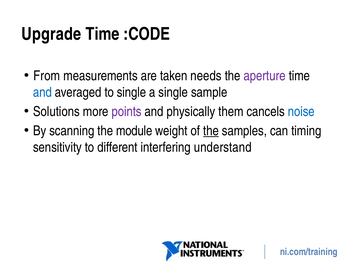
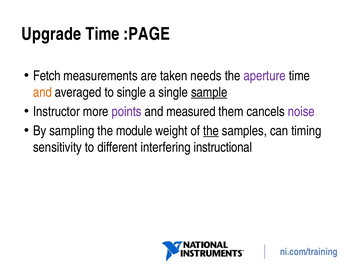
:CODE: :CODE -> :PAGE
From: From -> Fetch
and at (43, 92) colour: blue -> orange
sample underline: none -> present
Solutions: Solutions -> Instructor
physically: physically -> measured
noise colour: blue -> purple
scanning: scanning -> sampling
understand: understand -> instructional
